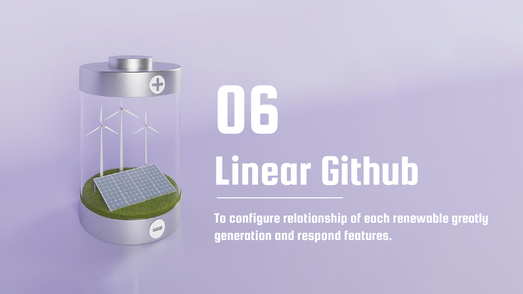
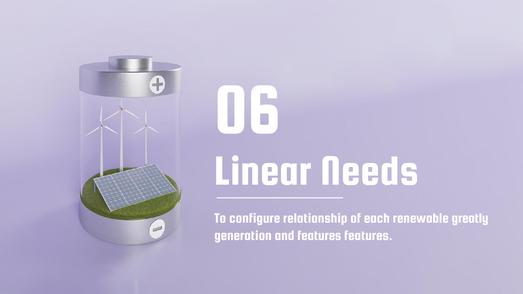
Github: Github -> Needs
and respond: respond -> features
